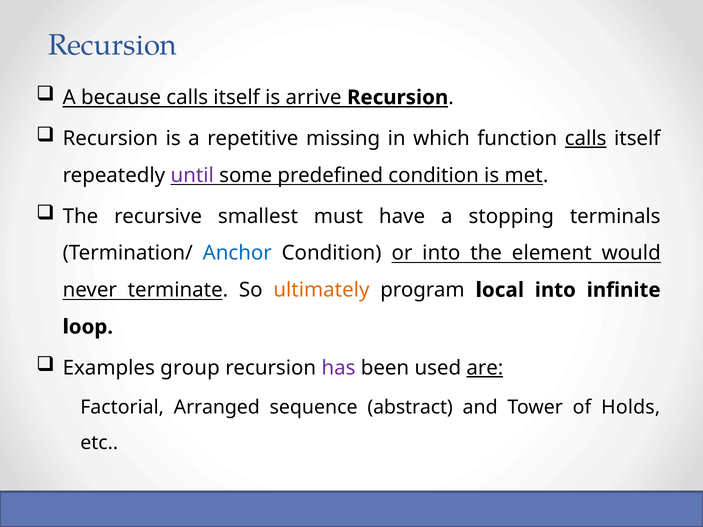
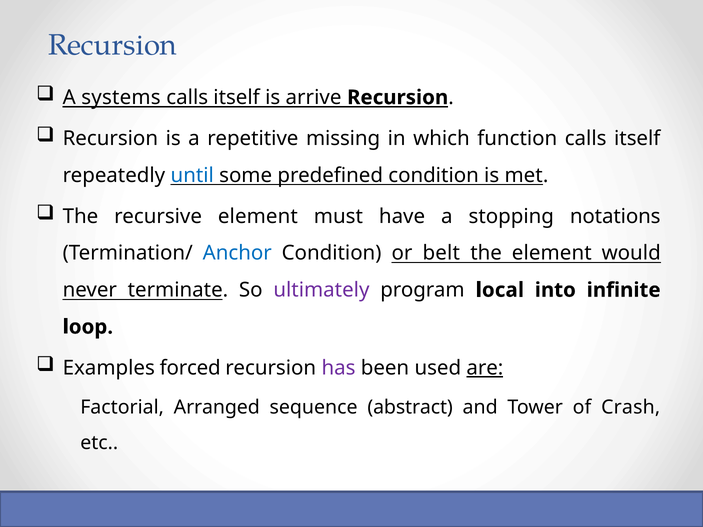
because: because -> systems
calls at (586, 139) underline: present -> none
until colour: purple -> blue
recursive smallest: smallest -> element
terminals: terminals -> notations
or into: into -> belt
ultimately colour: orange -> purple
group: group -> forced
Holds: Holds -> Crash
